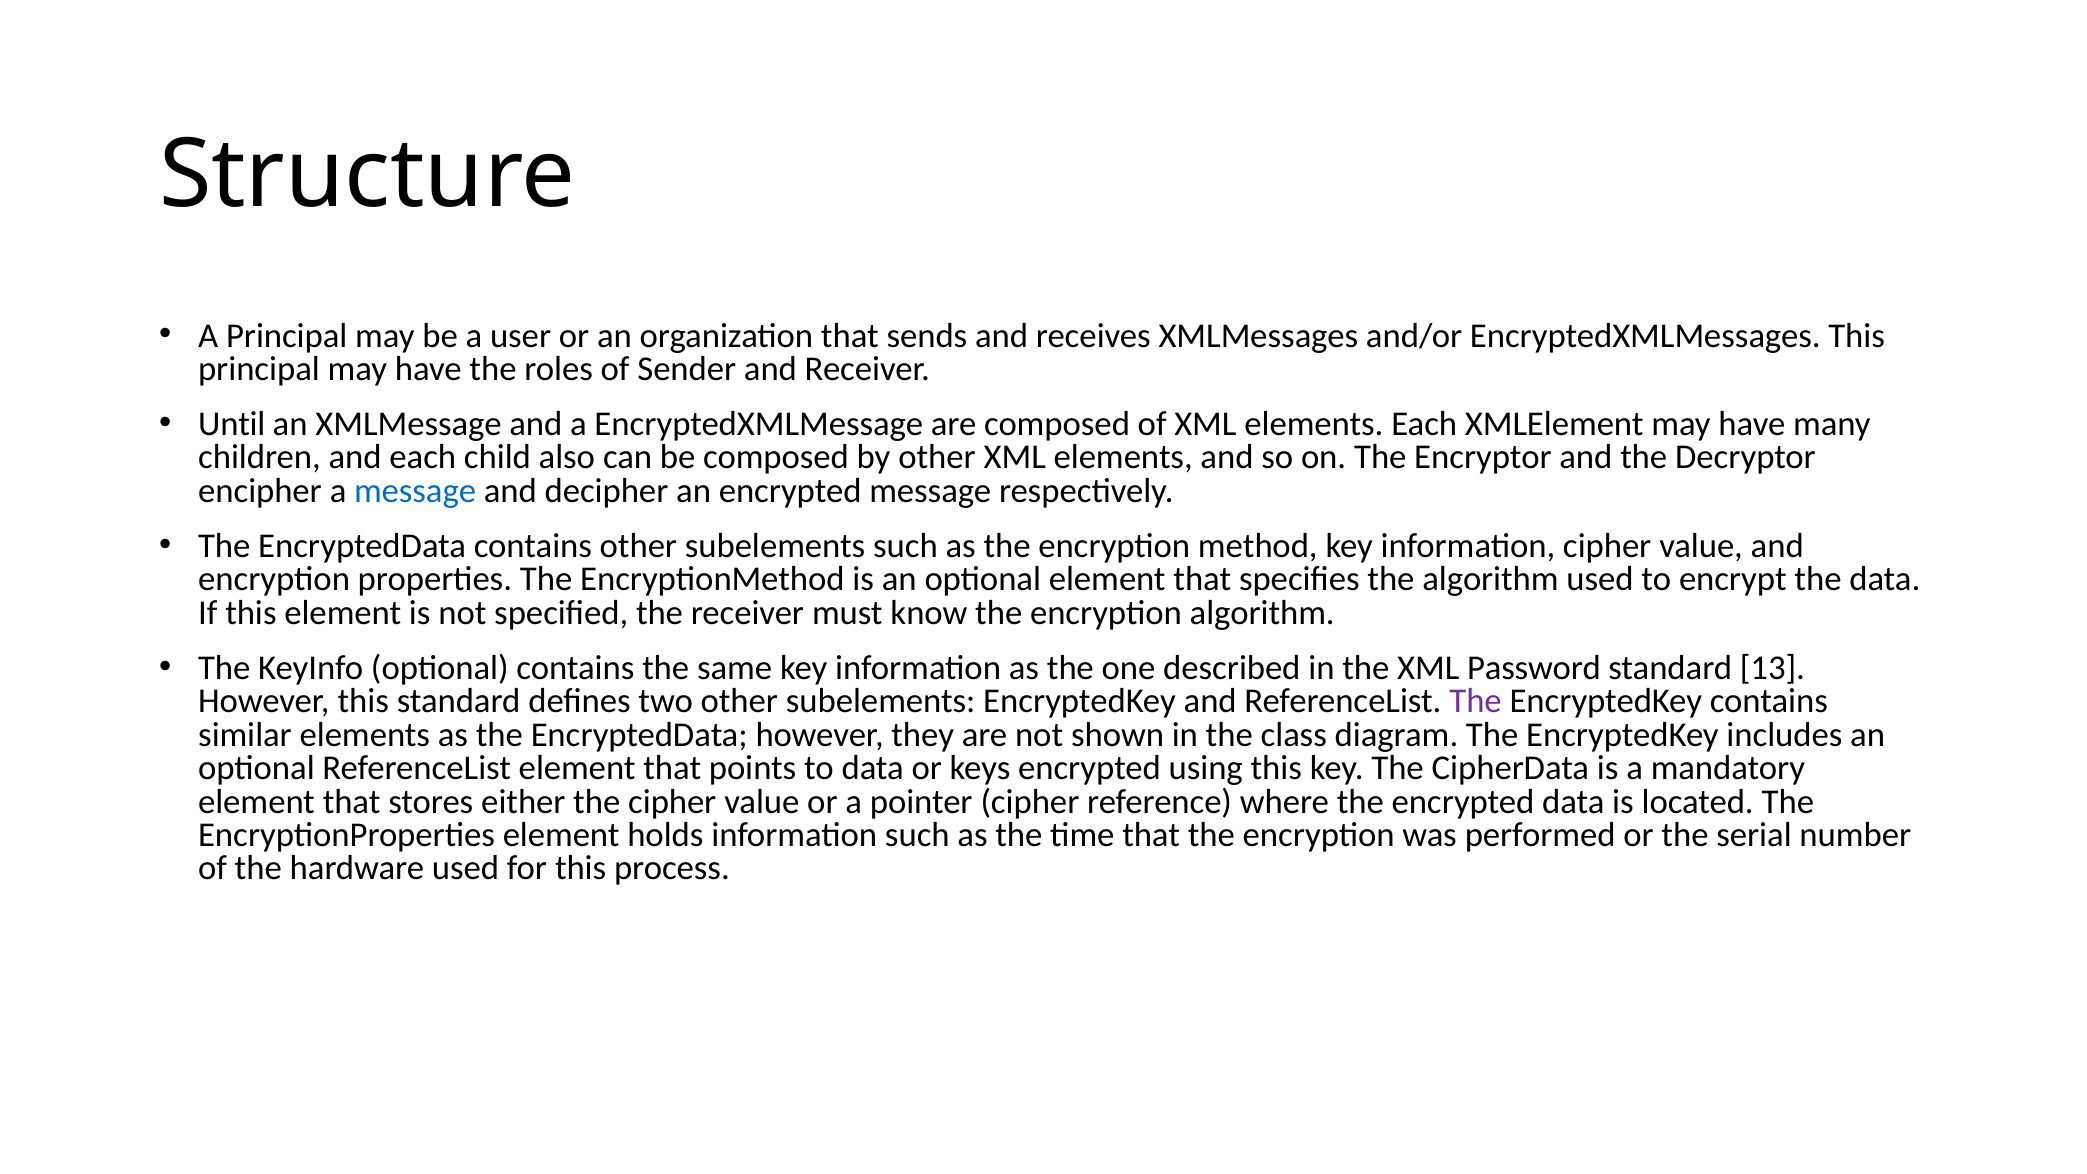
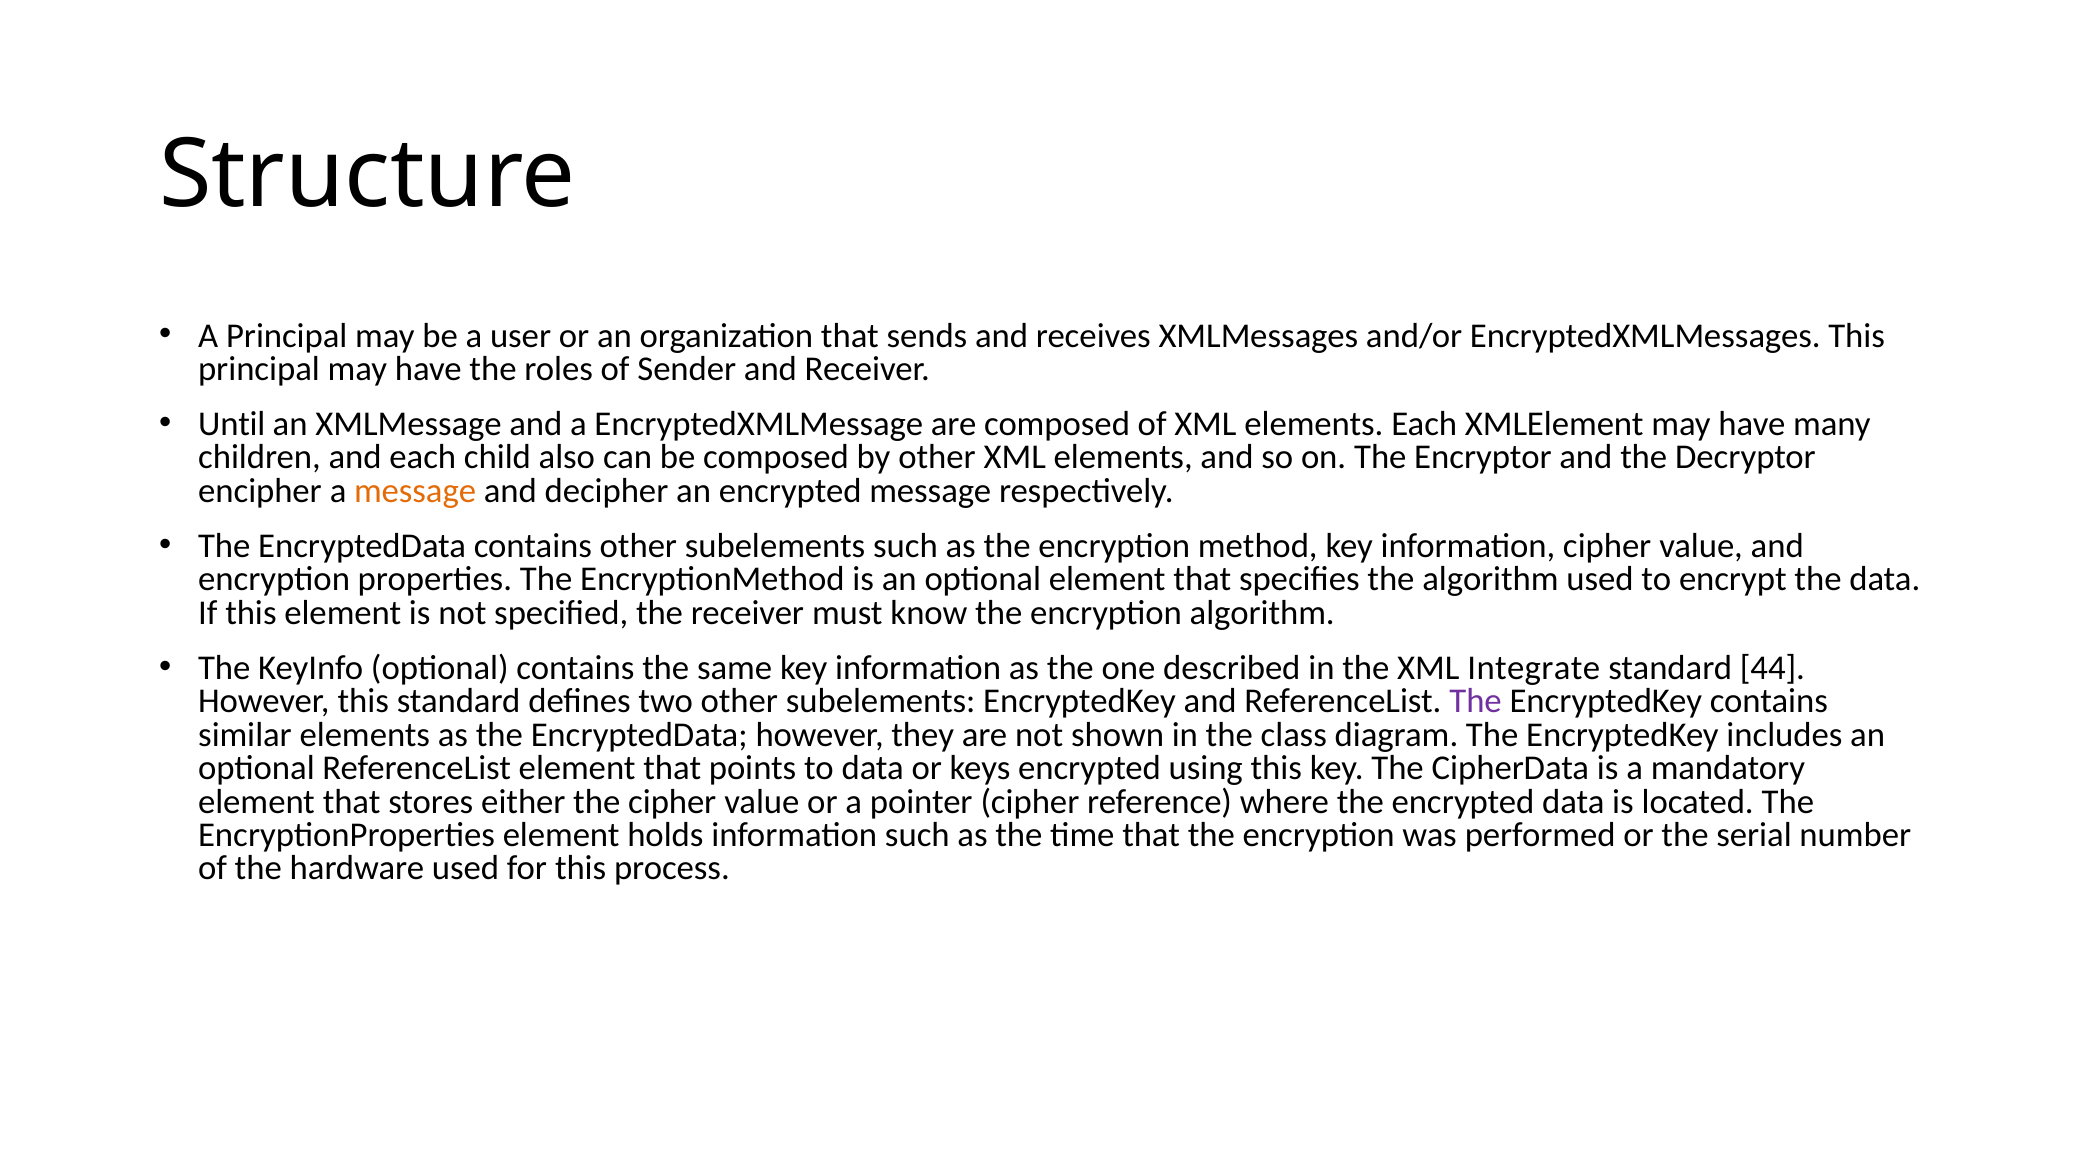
message at (415, 491) colour: blue -> orange
Password: Password -> Integrate
13: 13 -> 44
